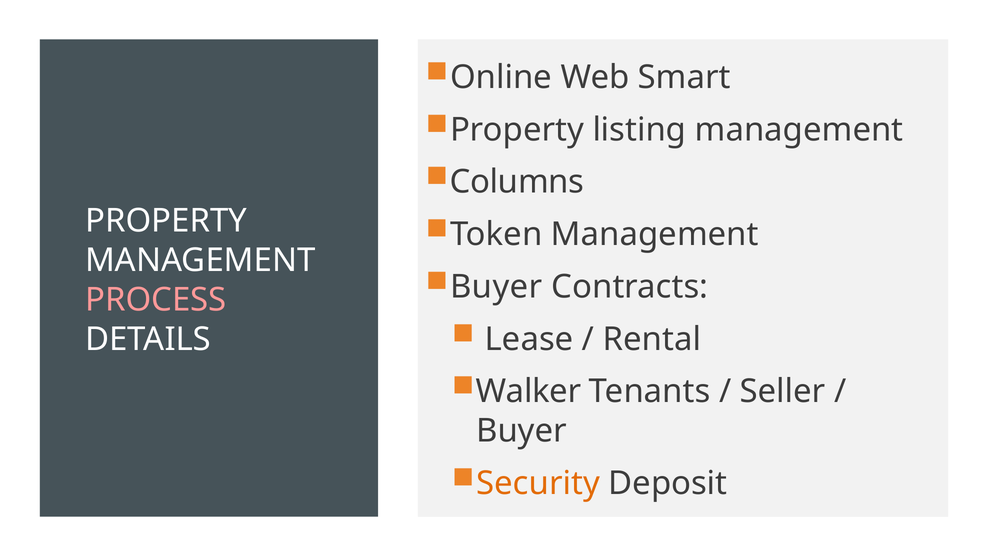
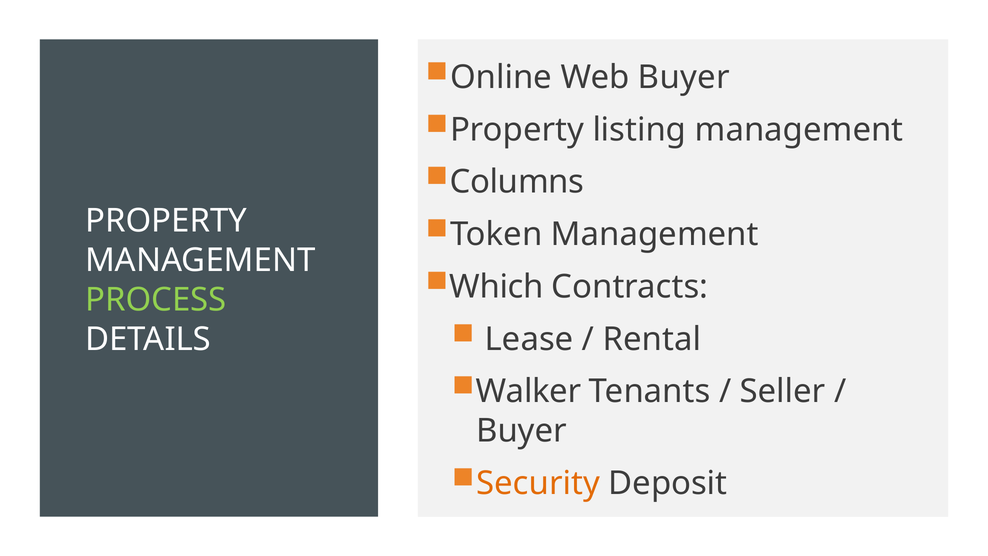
Web Smart: Smart -> Buyer
Buyer at (496, 287): Buyer -> Which
PROCESS colour: pink -> light green
